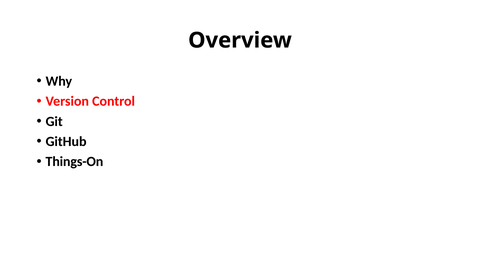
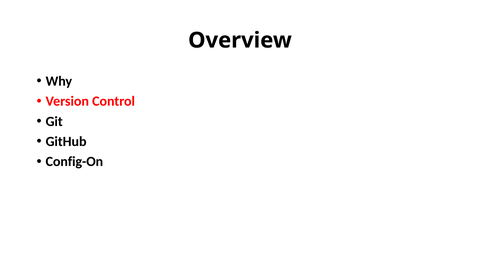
Things-On: Things-On -> Config-On
